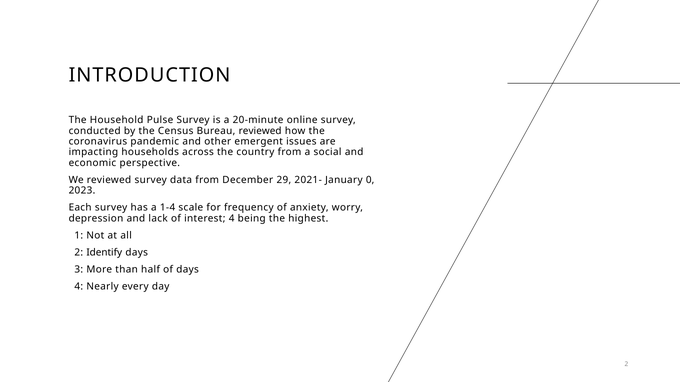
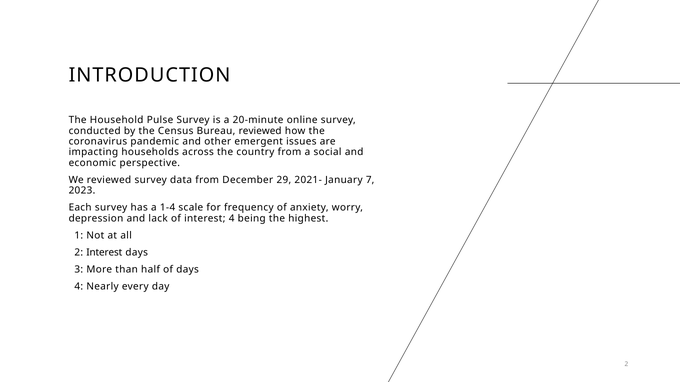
0: 0 -> 7
2 Identify: Identify -> Interest
